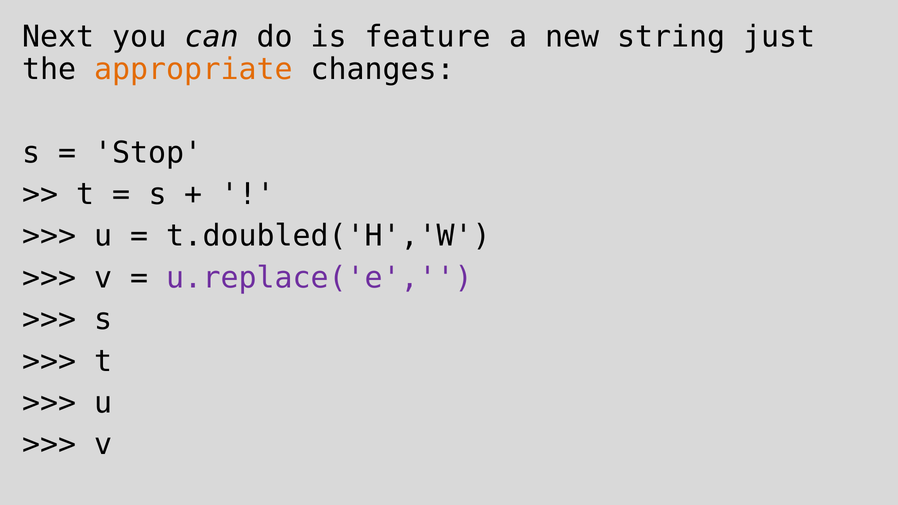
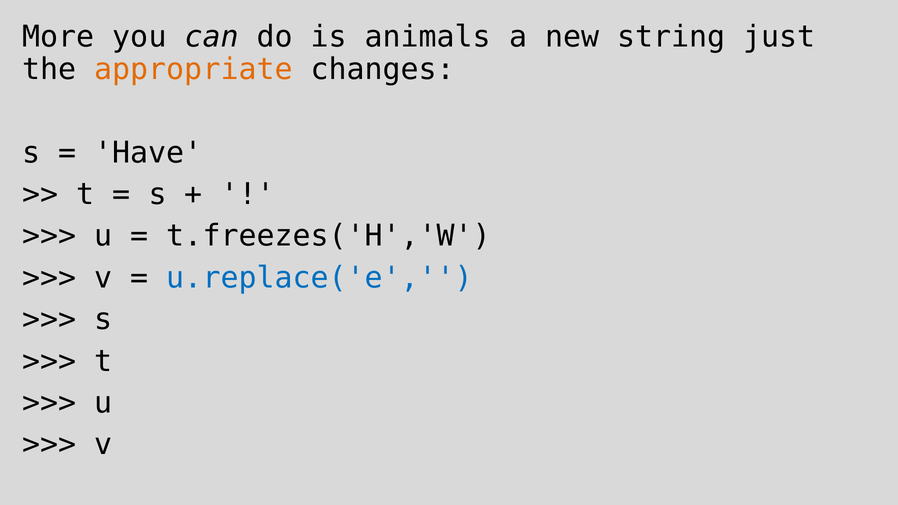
Next: Next -> More
feature: feature -> animals
Stop: Stop -> Have
t.doubled('H','W: t.doubled('H','W -> t.freezes('H','W
u.replace('e colour: purple -> blue
